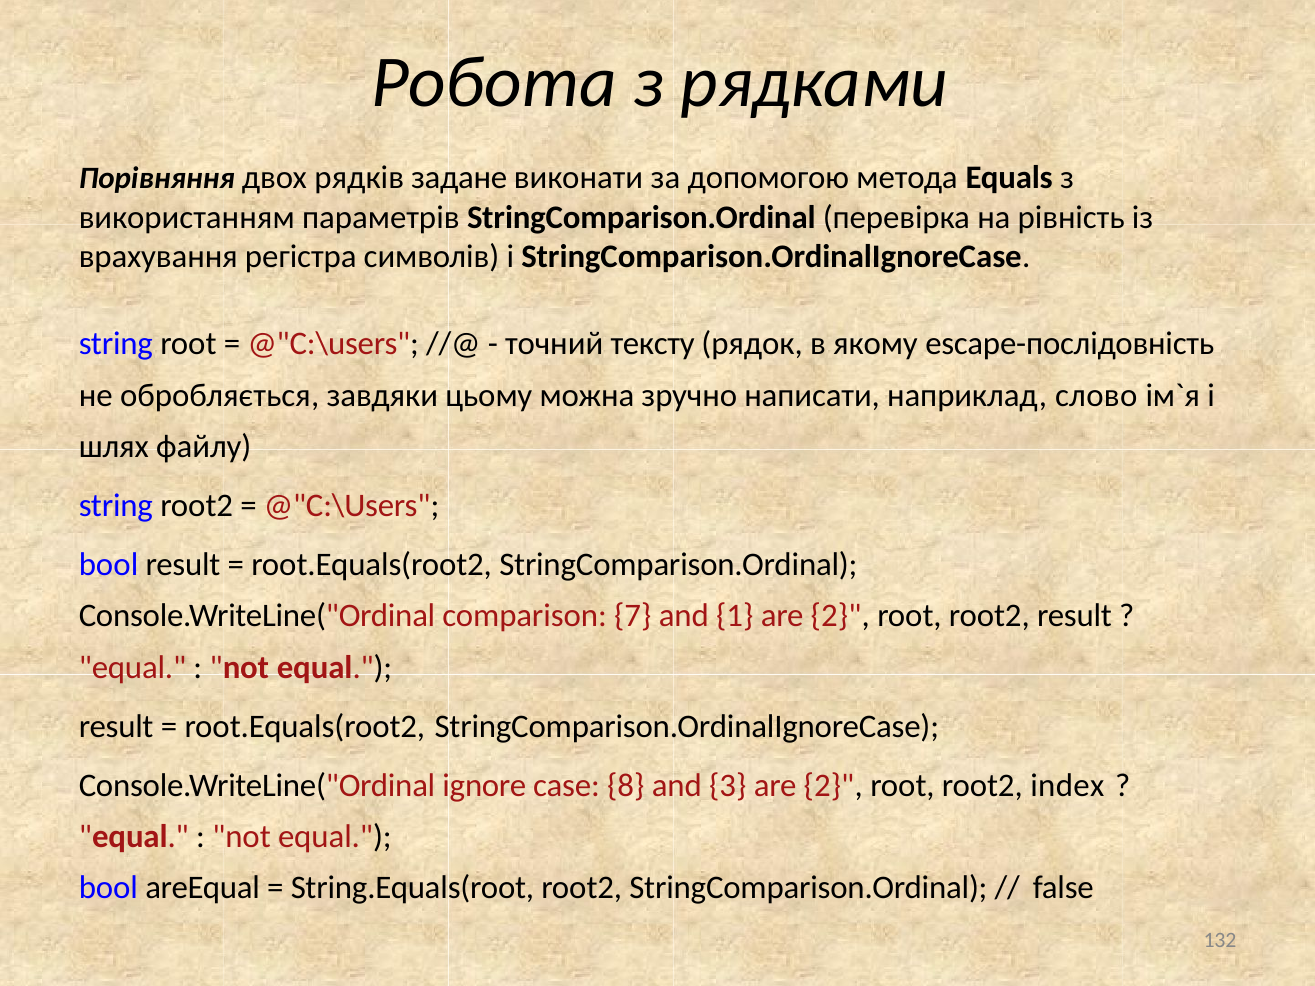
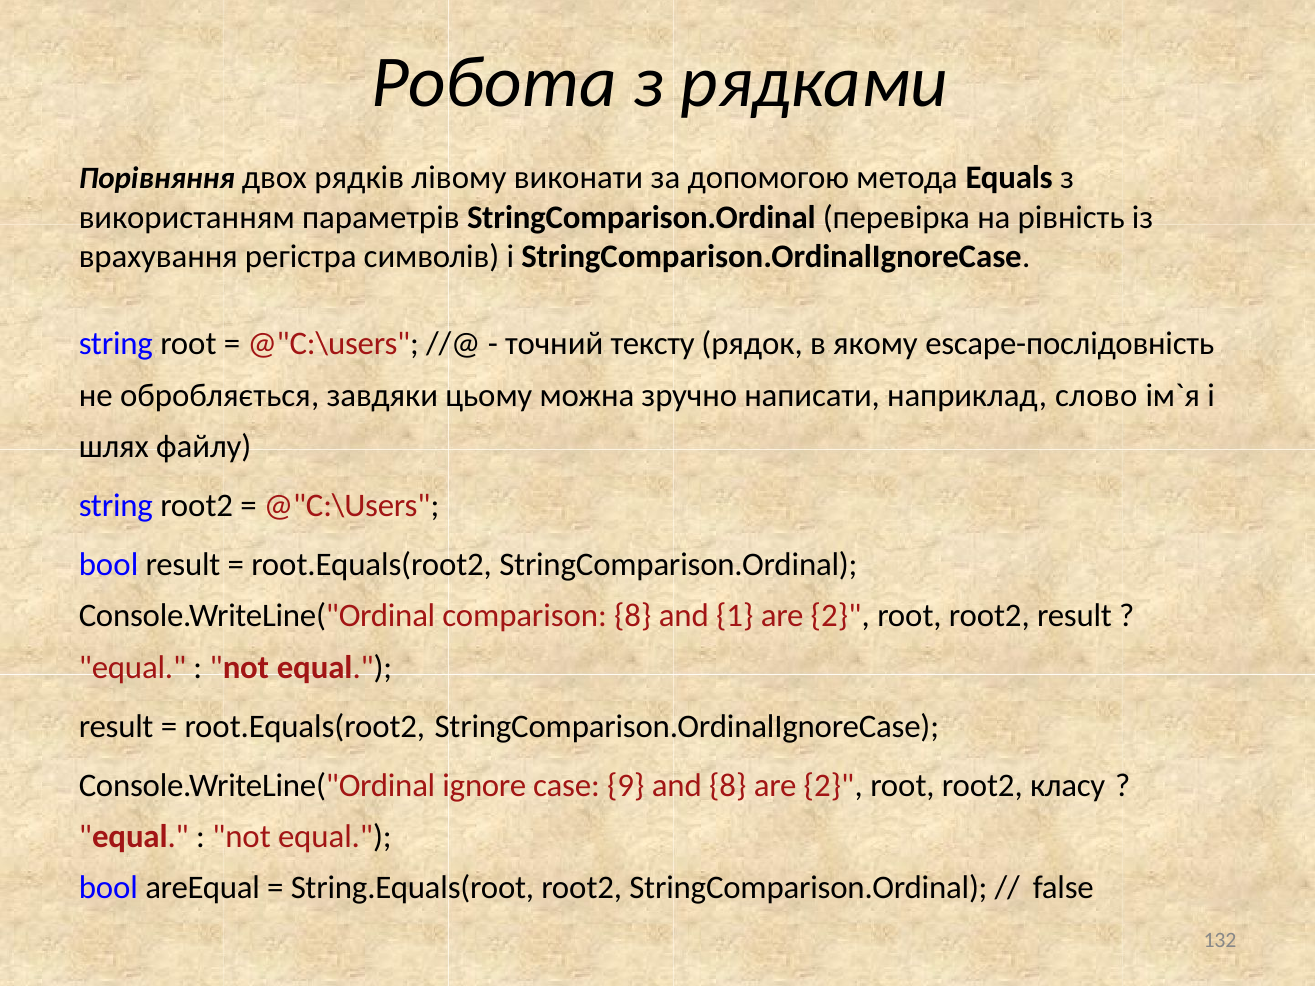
задане: задане -> лівому
comparison 7: 7 -> 8
8: 8 -> 9
and 3: 3 -> 8
index: index -> класу
